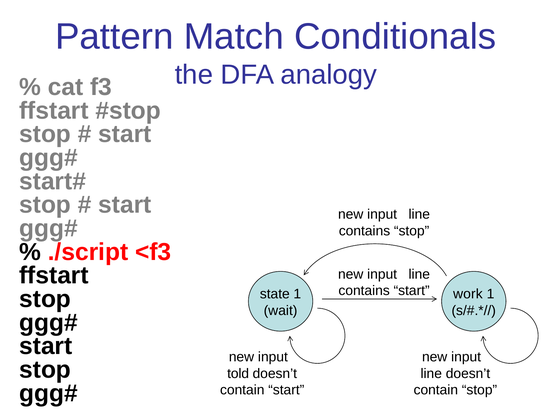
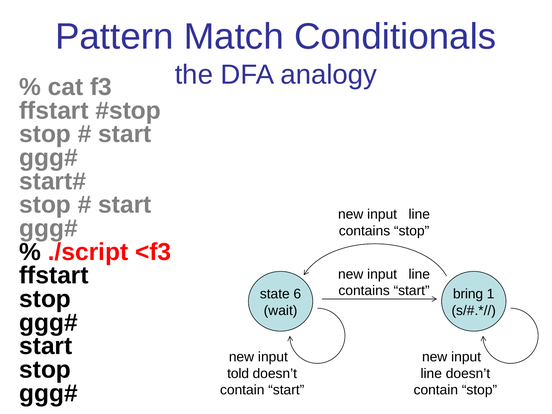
state 1: 1 -> 6
work: work -> bring
